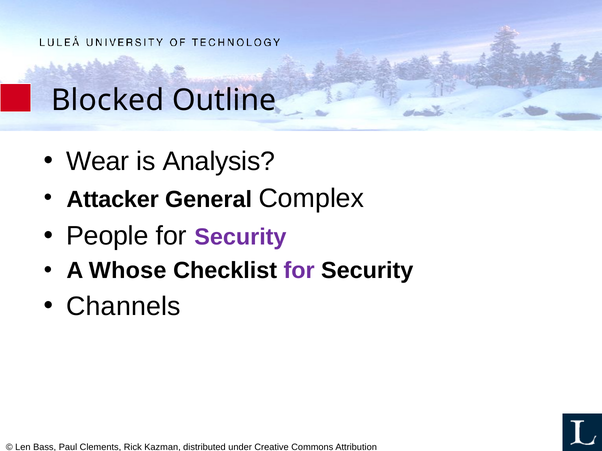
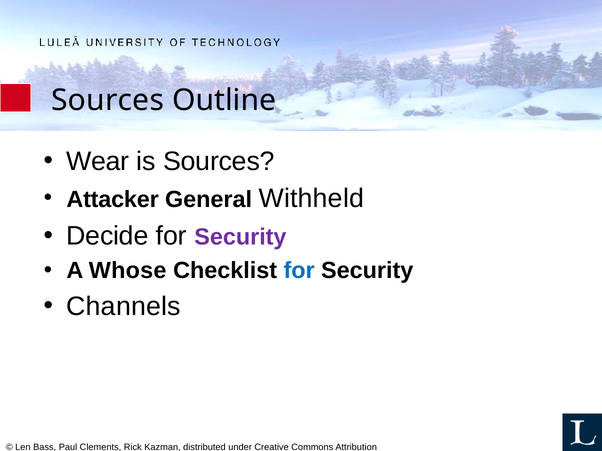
Blocked at (108, 100): Blocked -> Sources
is Analysis: Analysis -> Sources
Complex: Complex -> Withheld
People: People -> Decide
for at (299, 271) colour: purple -> blue
